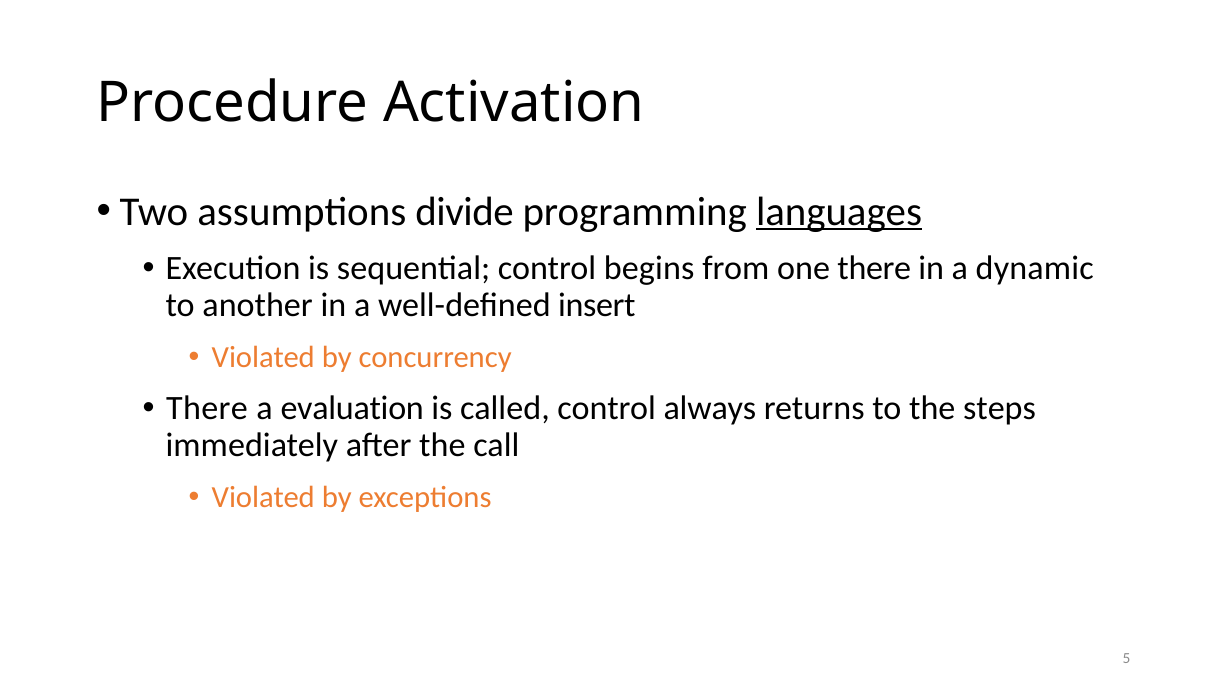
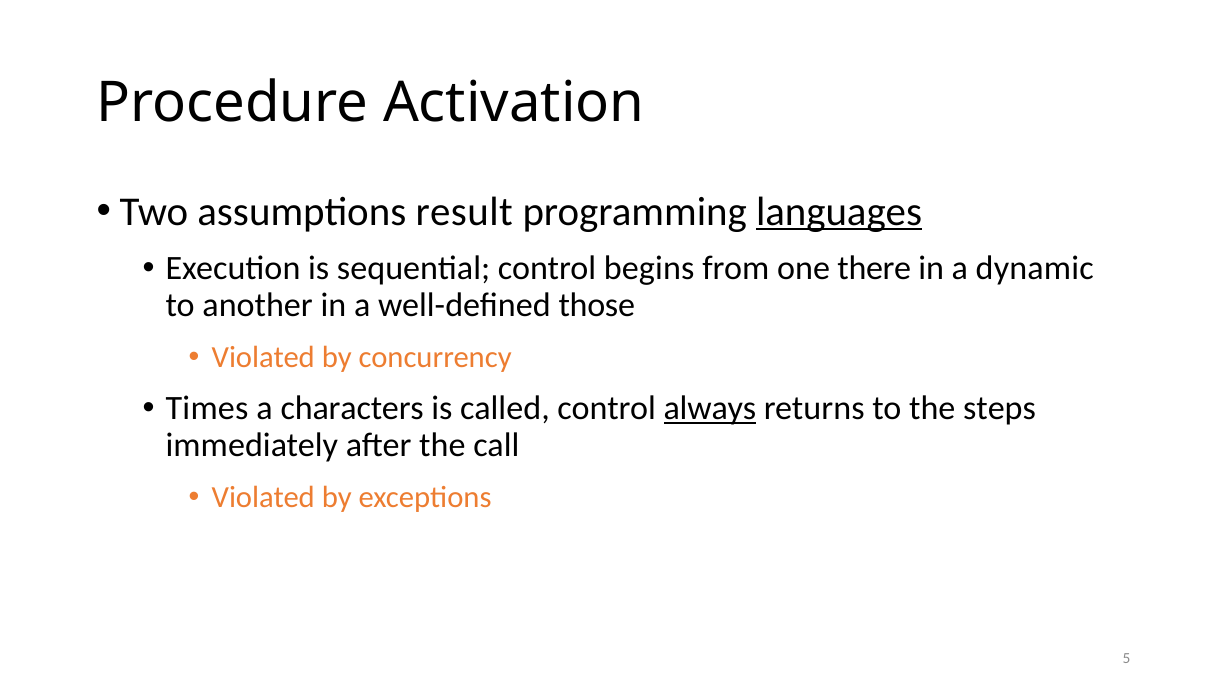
divide: divide -> result
insert: insert -> those
There at (207, 409): There -> Times
evaluation: evaluation -> characters
always underline: none -> present
